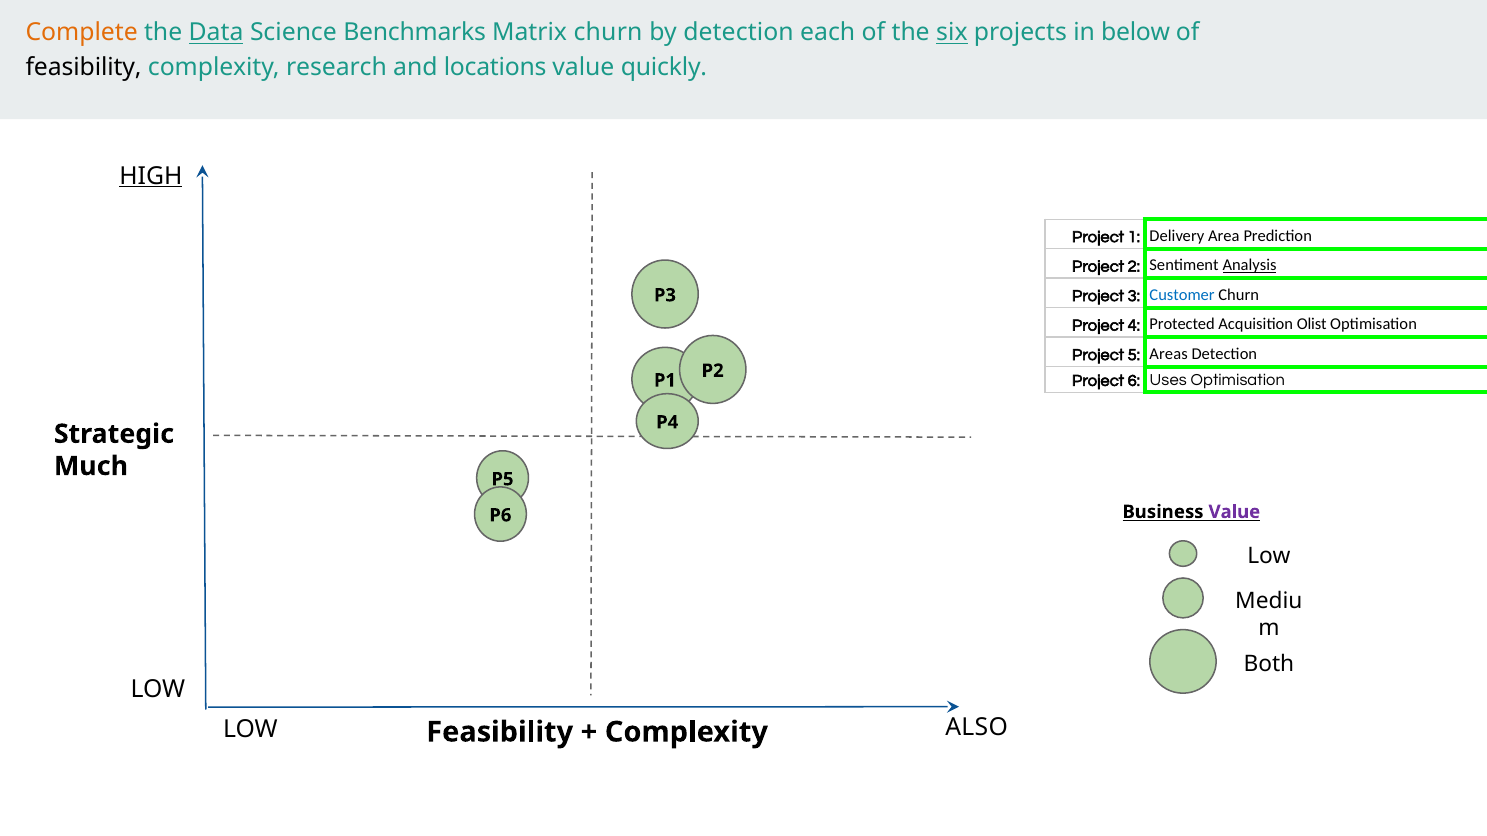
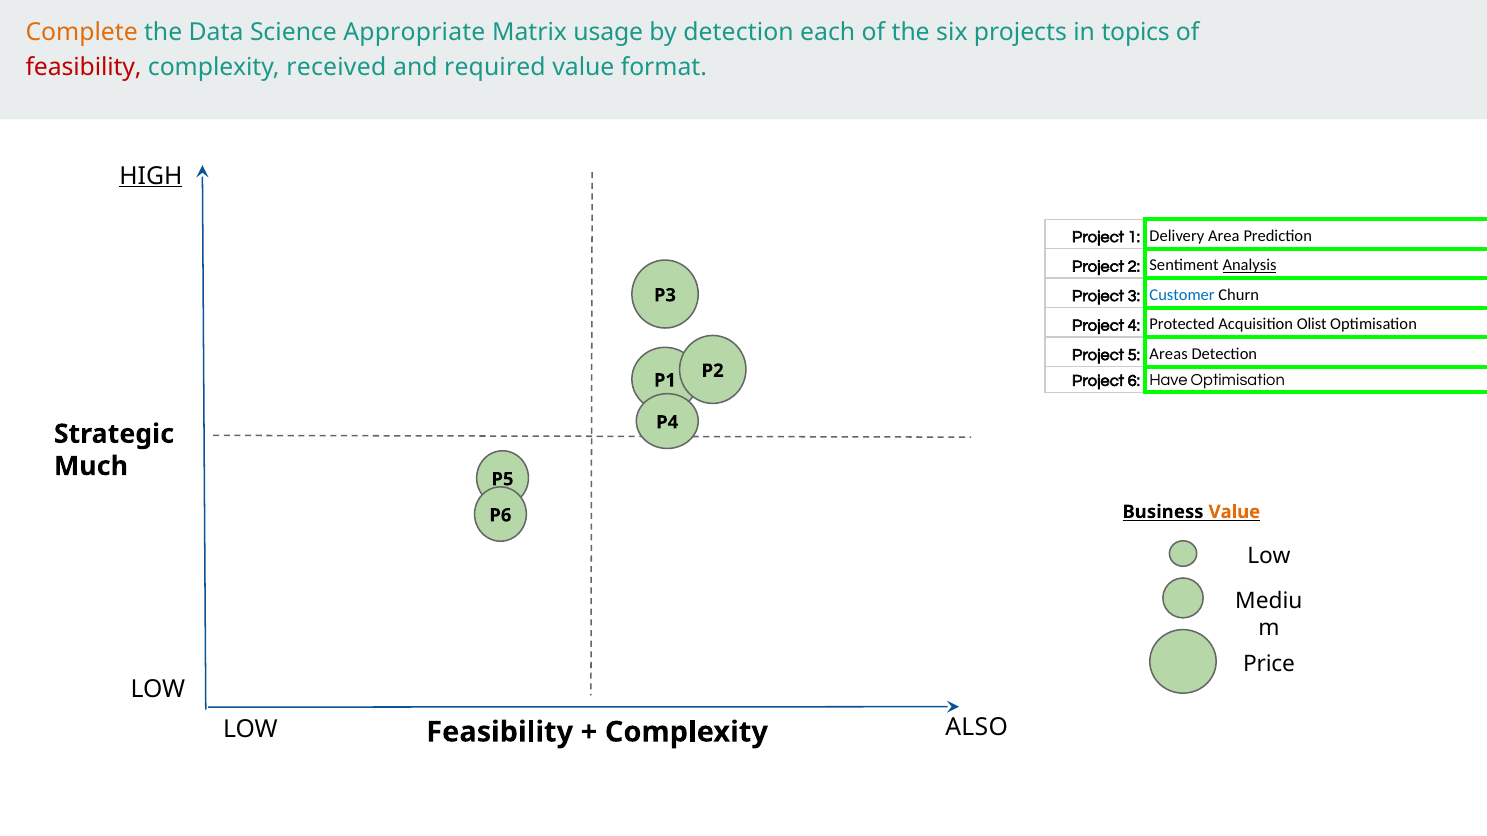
Data underline: present -> none
Benchmarks: Benchmarks -> Appropriate
Matrix churn: churn -> usage
six underline: present -> none
below: below -> topics
feasibility at (84, 67) colour: black -> red
research: research -> received
locations: locations -> required
quickly: quickly -> format
Uses: Uses -> Have
Value at (1234, 512) colour: purple -> orange
Both: Both -> Price
